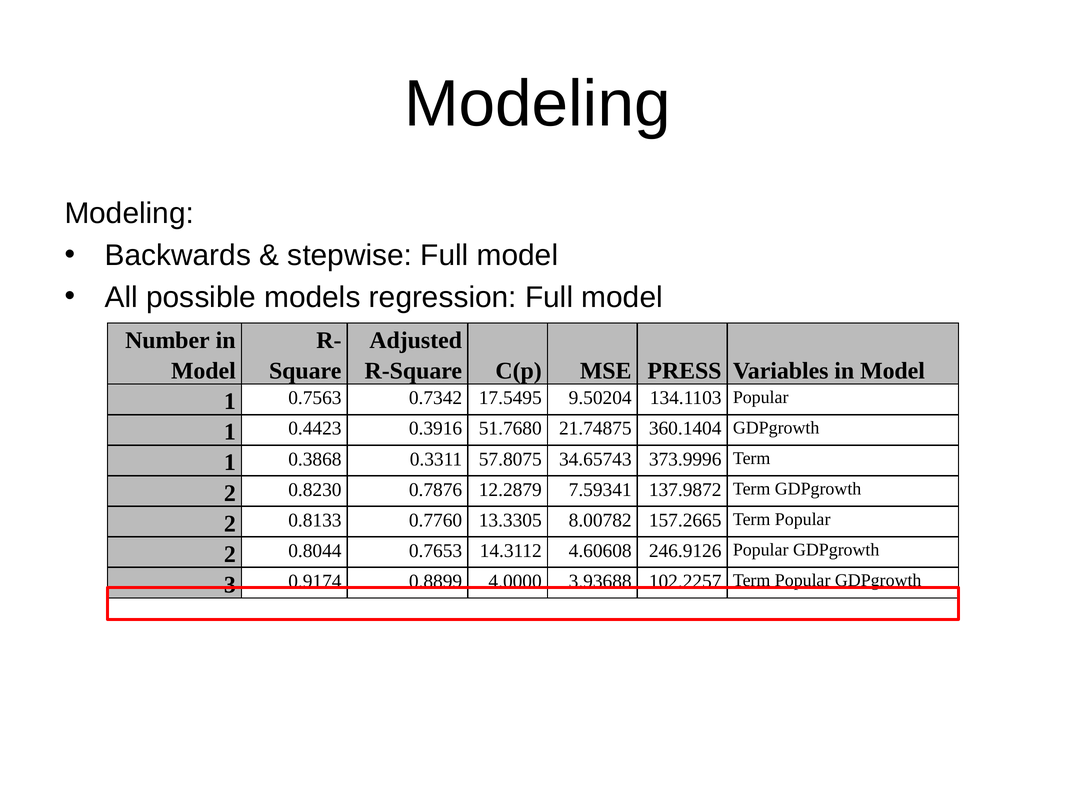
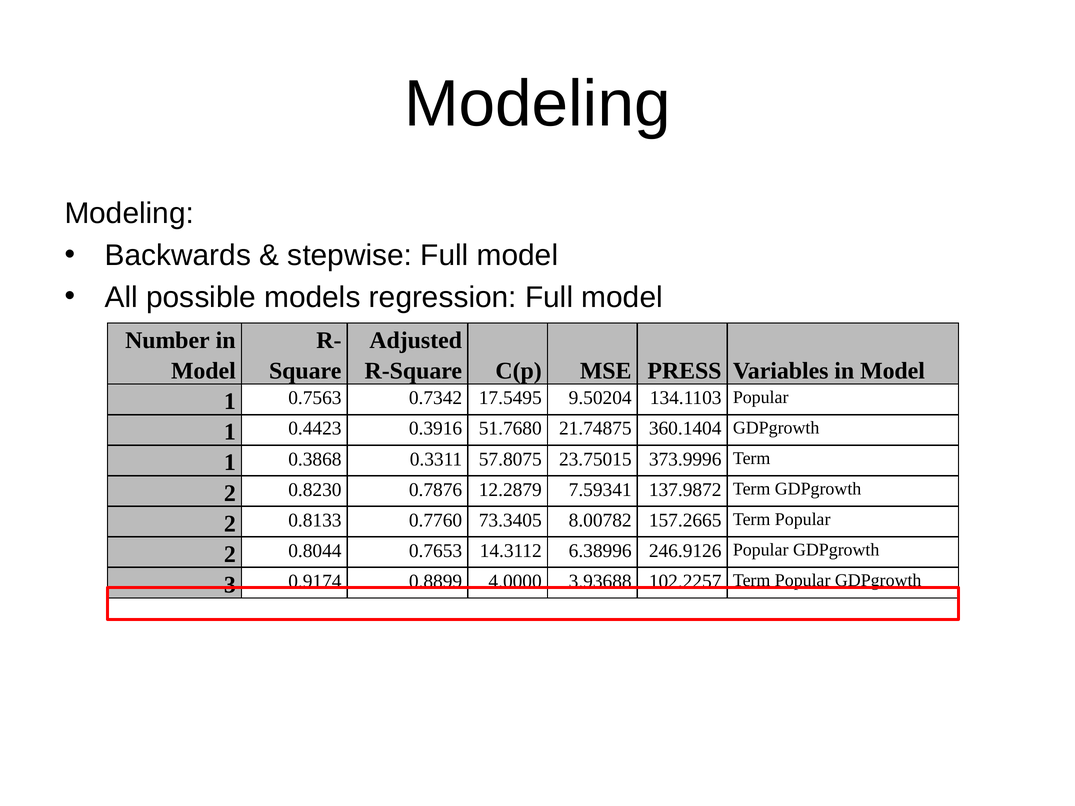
34.65743: 34.65743 -> 23.75015
13.3305: 13.3305 -> 73.3405
4.60608: 4.60608 -> 6.38996
